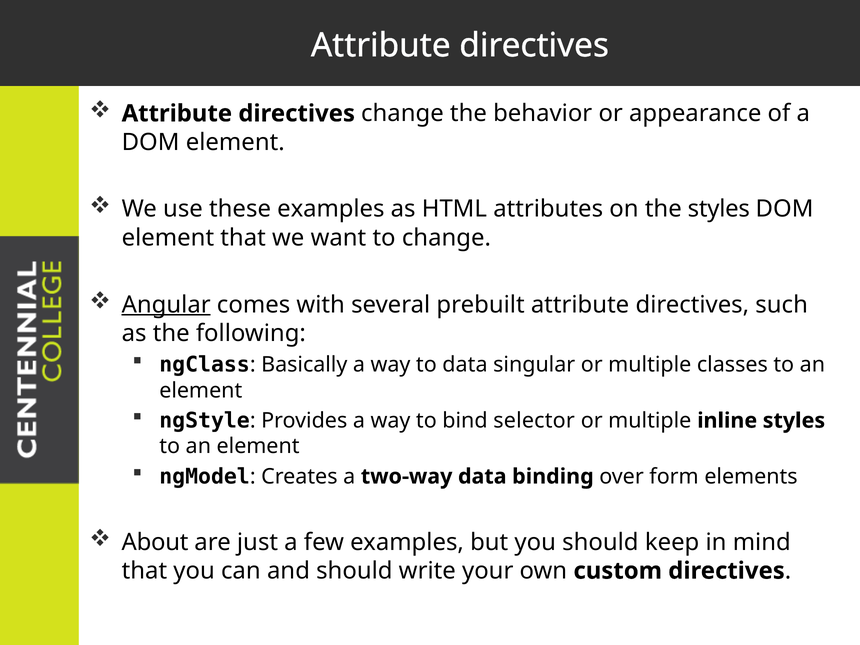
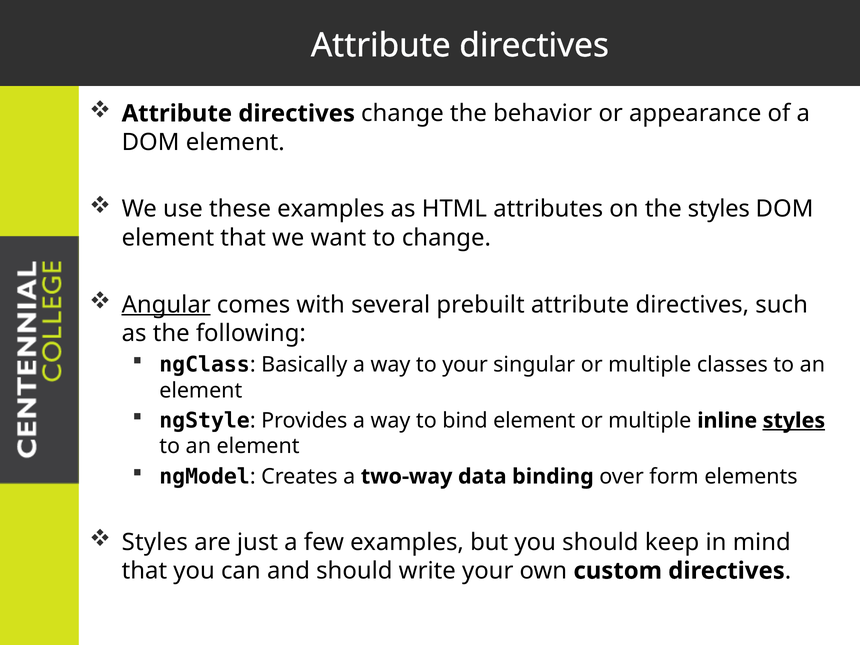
to data: data -> your
bind selector: selector -> element
styles at (794, 421) underline: none -> present
About at (155, 542): About -> Styles
